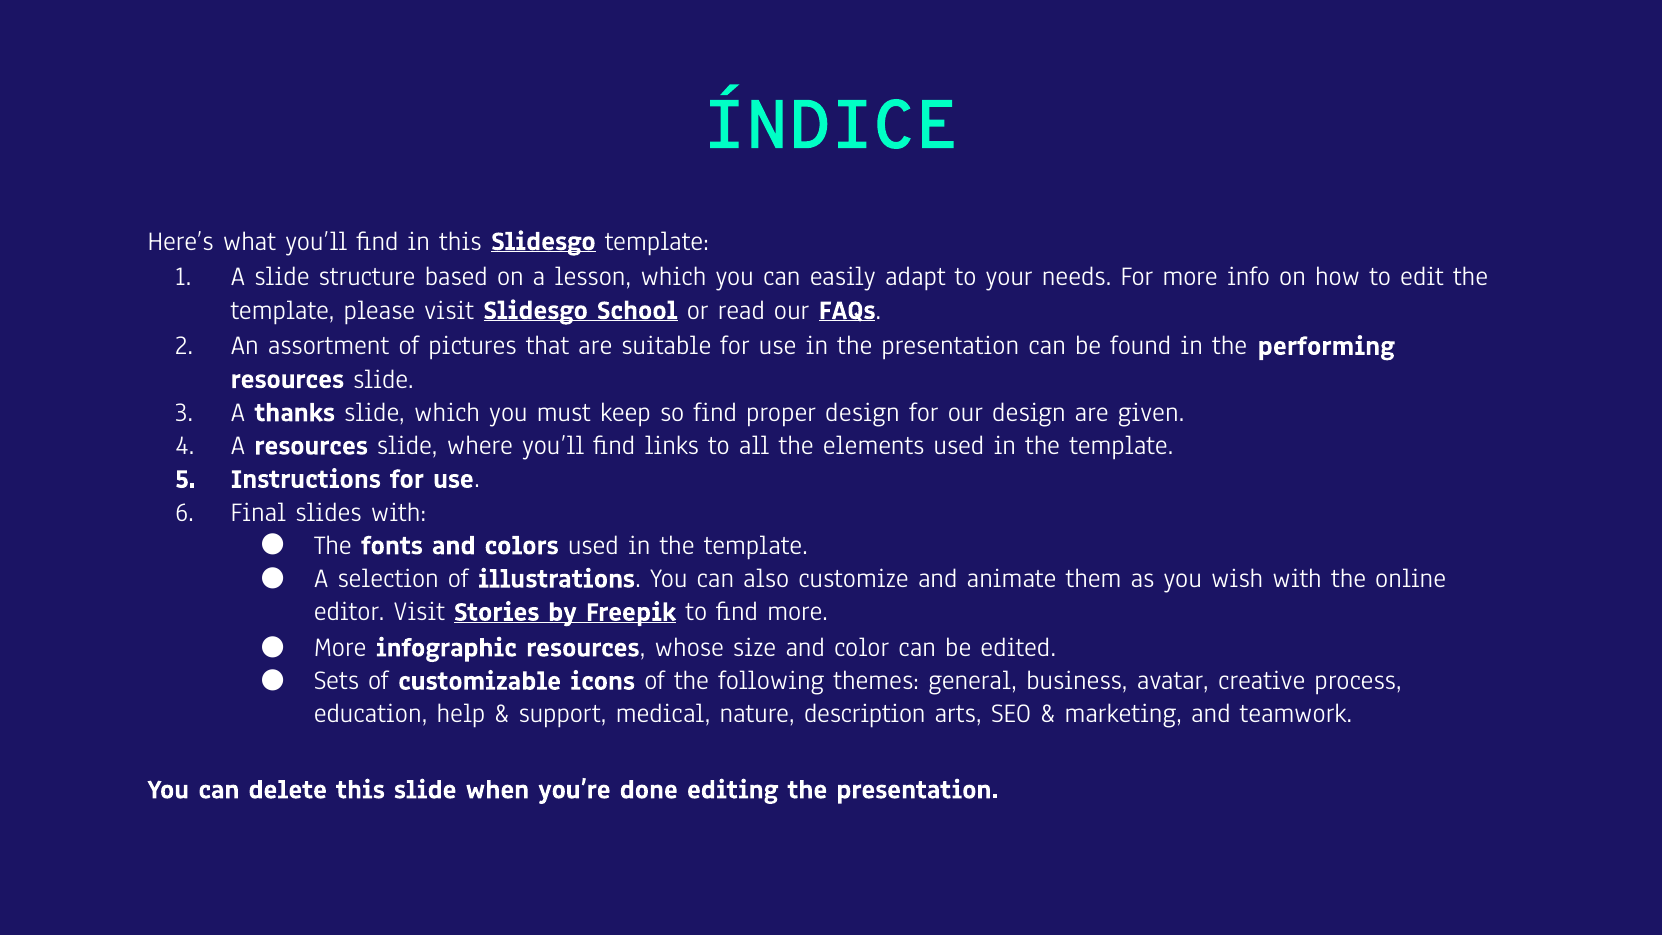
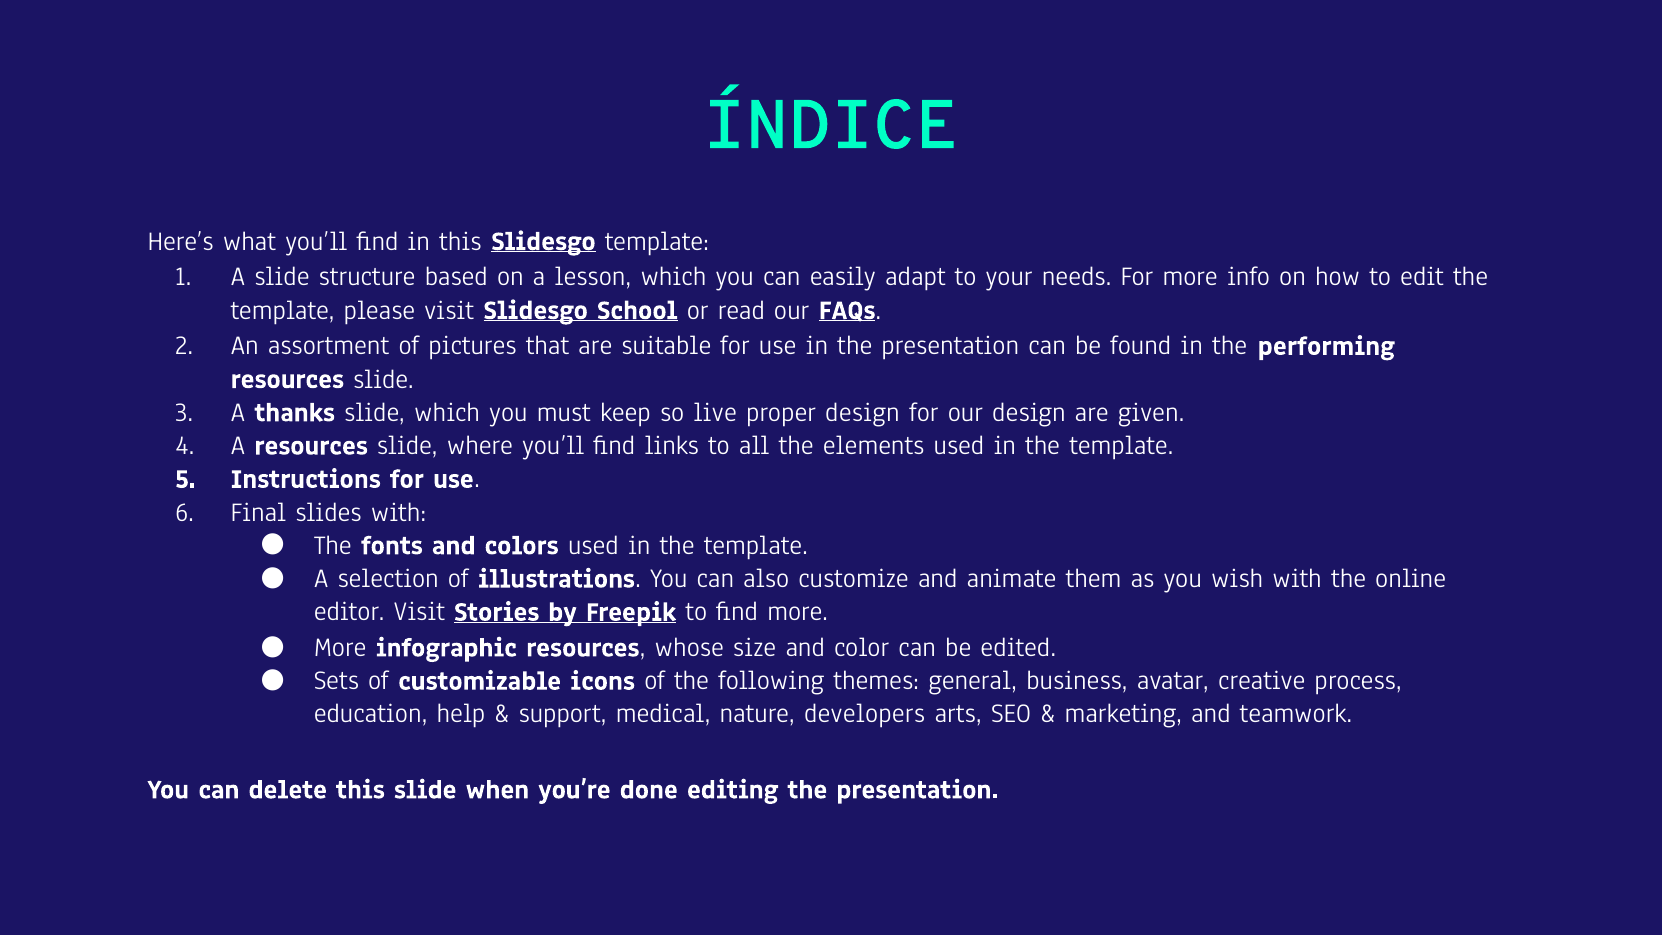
so find: find -> live
description: description -> developers
